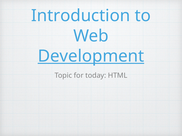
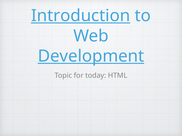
Introduction underline: none -> present
